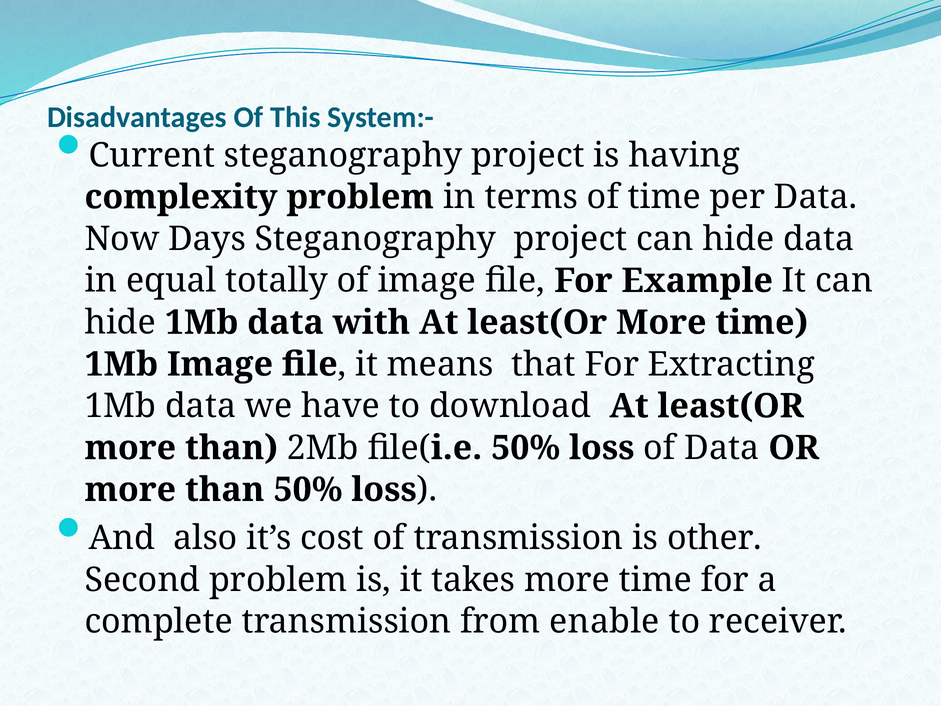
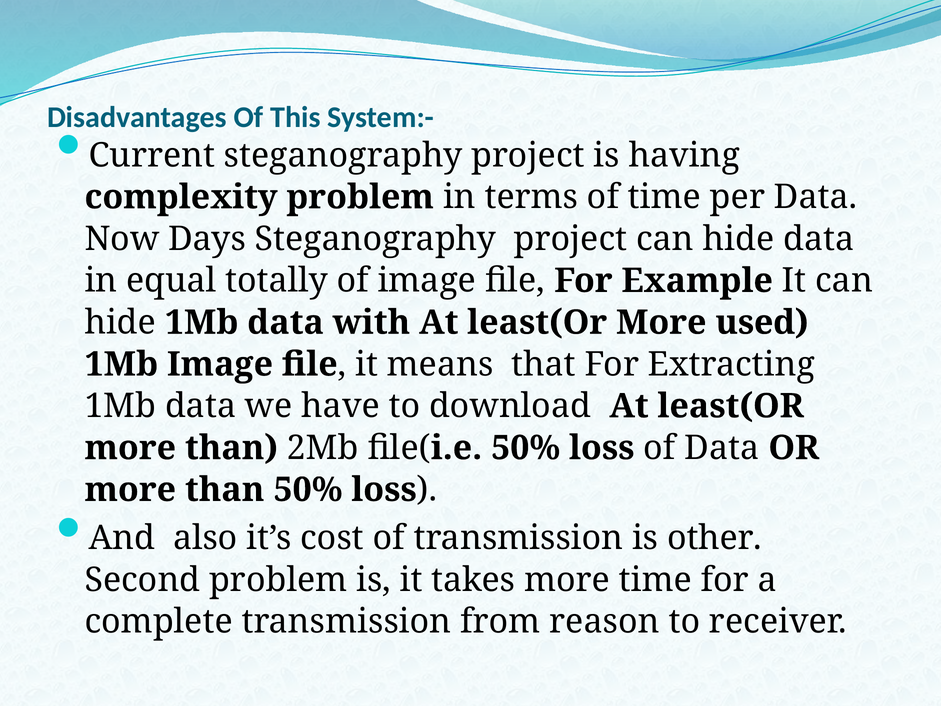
least(Or More time: time -> used
enable: enable -> reason
